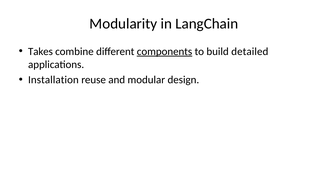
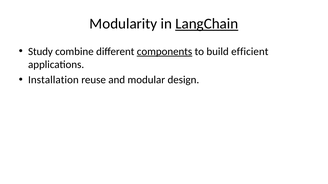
LangChain underline: none -> present
Takes: Takes -> Study
detailed: detailed -> efficient
